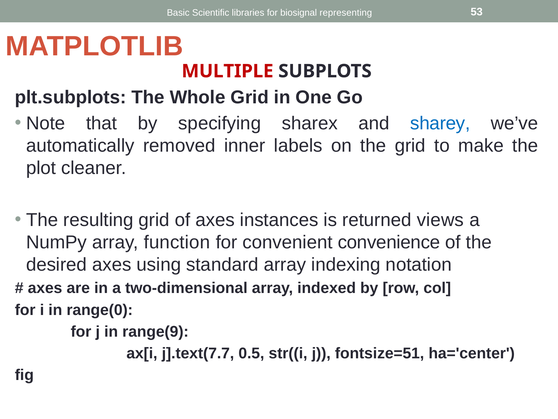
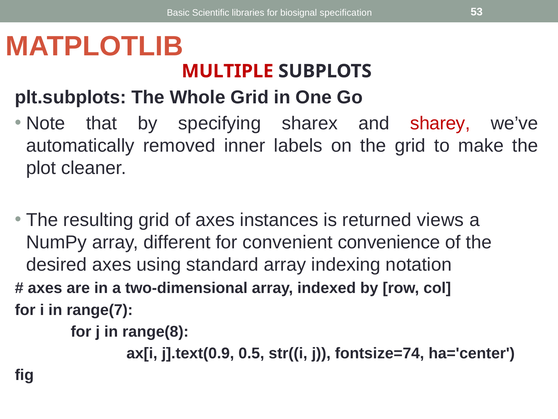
representing: representing -> specification
sharey colour: blue -> red
function: function -> different
range(0: range(0 -> range(7
range(9: range(9 -> range(8
j].text(7.7: j].text(7.7 -> j].text(0.9
fontsize=51: fontsize=51 -> fontsize=74
